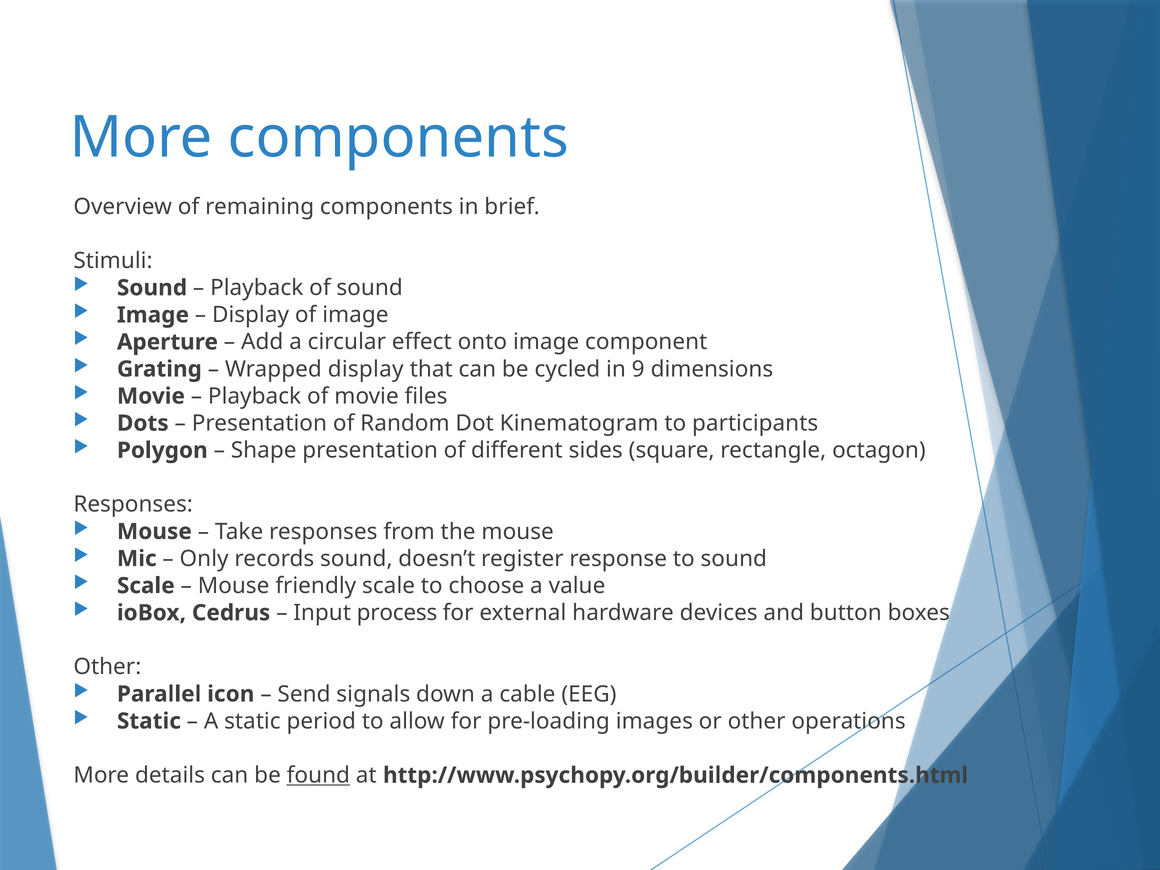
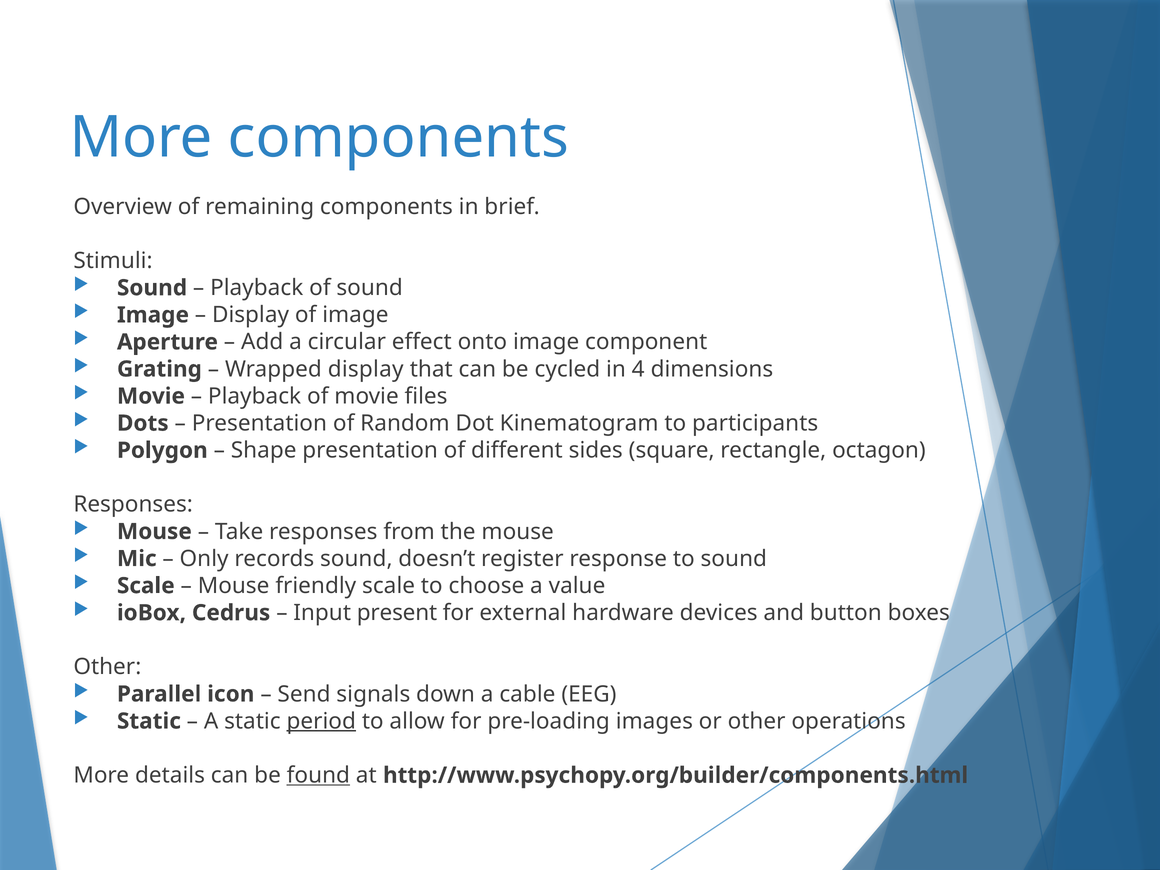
9: 9 -> 4
process: process -> present
period underline: none -> present
